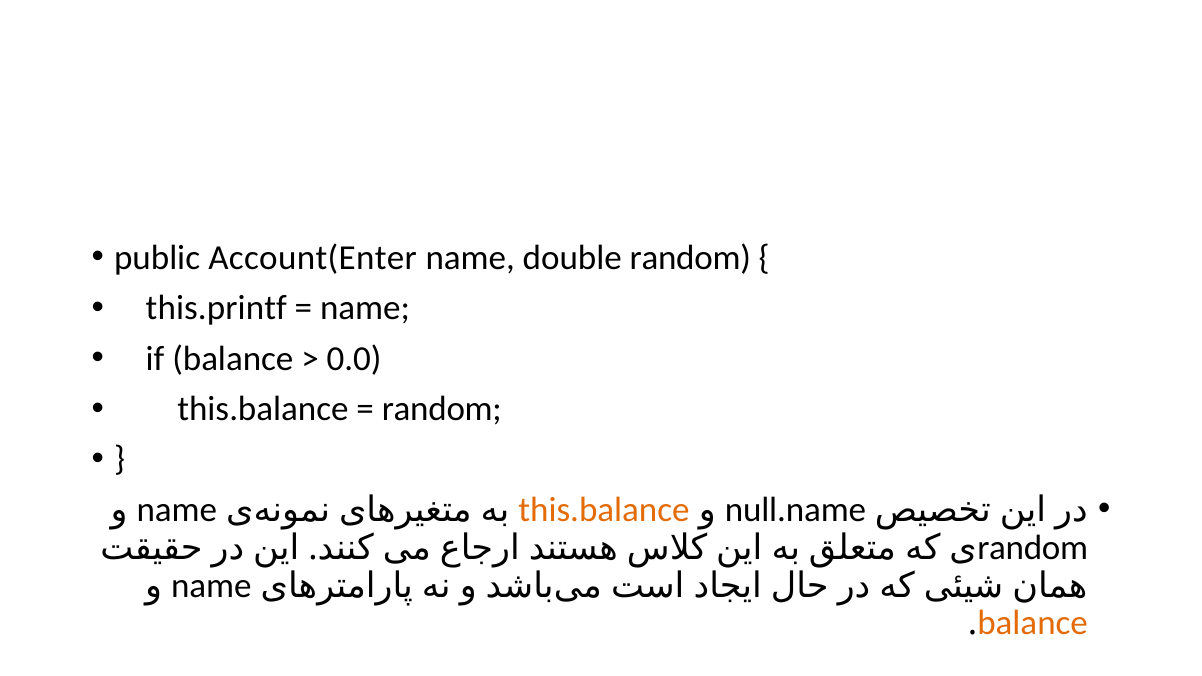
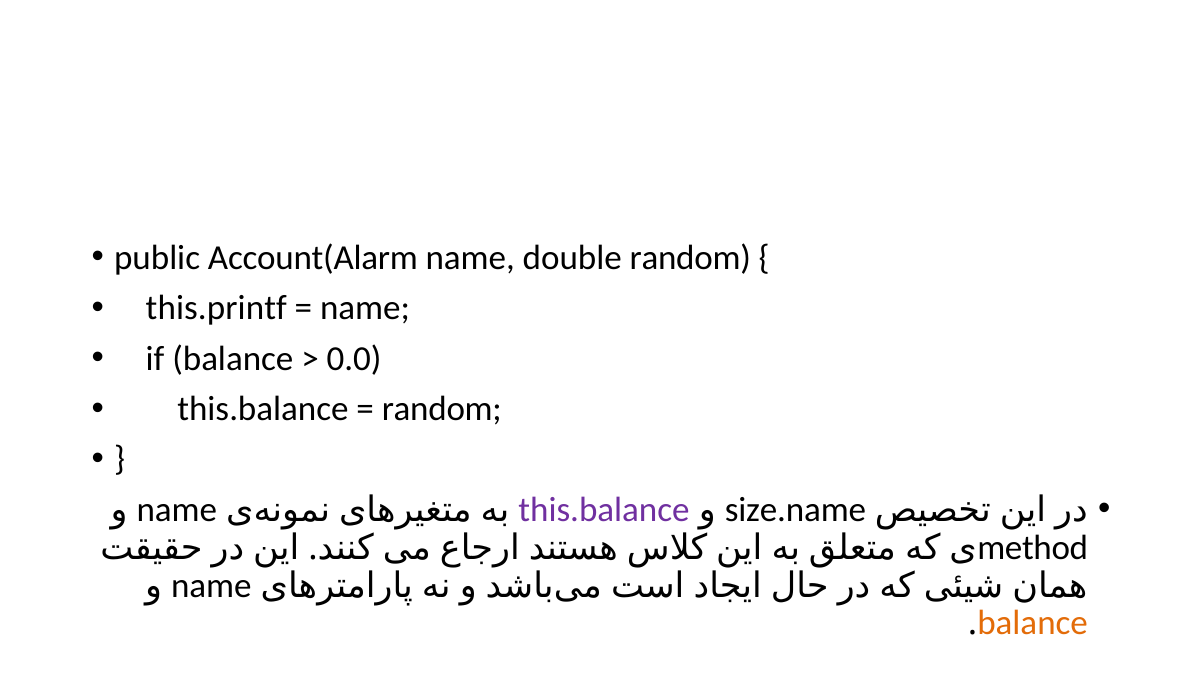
Account(Enter: Account(Enter -> Account(Alarm
this.balance at (604, 510) colour: orange -> purple
null.name: null.name -> size.name
random at (1033, 548): random -> method
